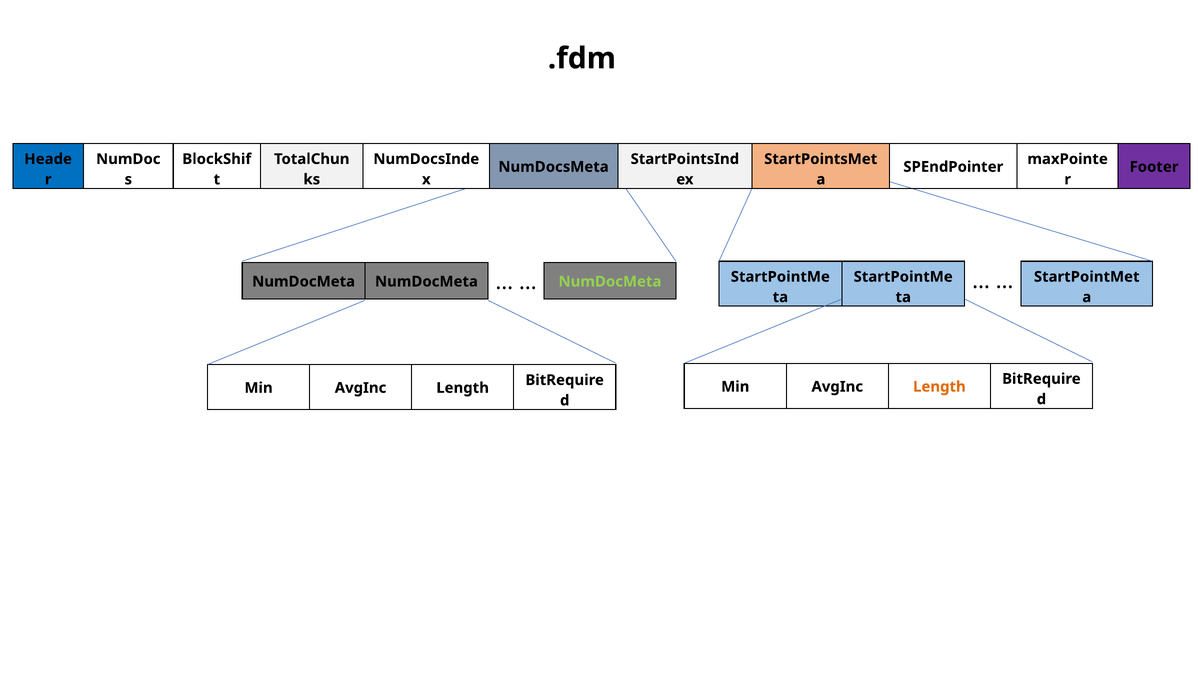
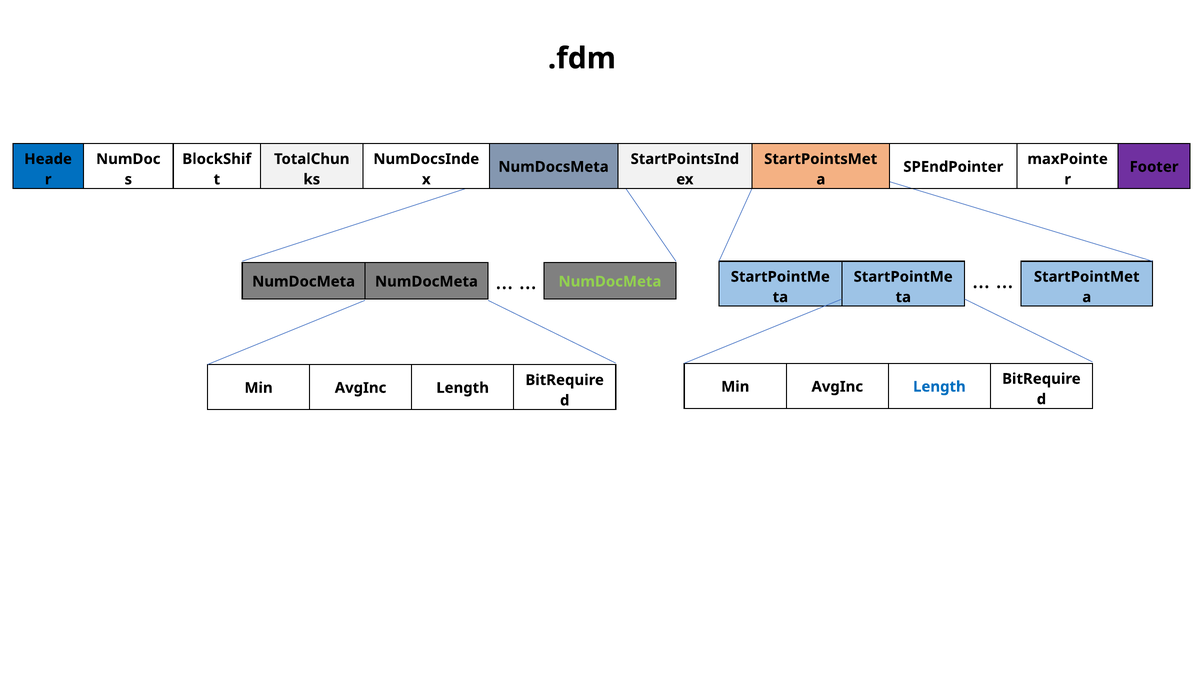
Length at (939, 387) colour: orange -> blue
